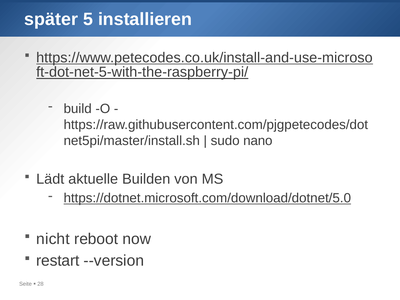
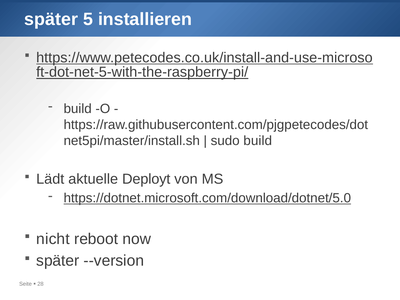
sudo nano: nano -> build
Builden: Builden -> Deployt
restart at (58, 261): restart -> später
